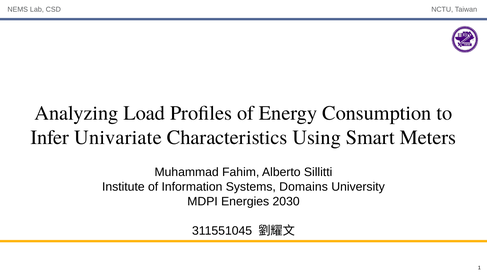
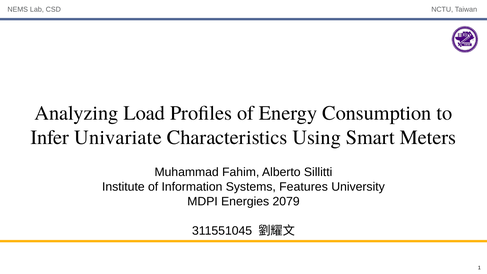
Domains: Domains -> Features
2030: 2030 -> 2079
